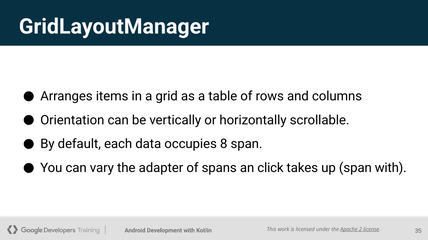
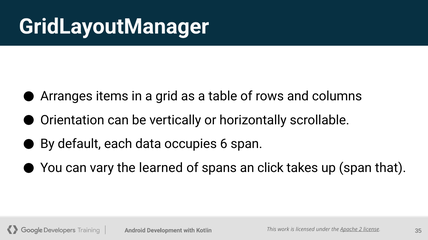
8: 8 -> 6
adapter: adapter -> learned
span with: with -> that
